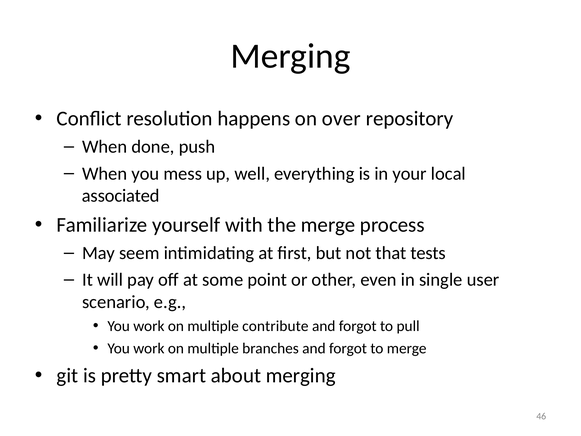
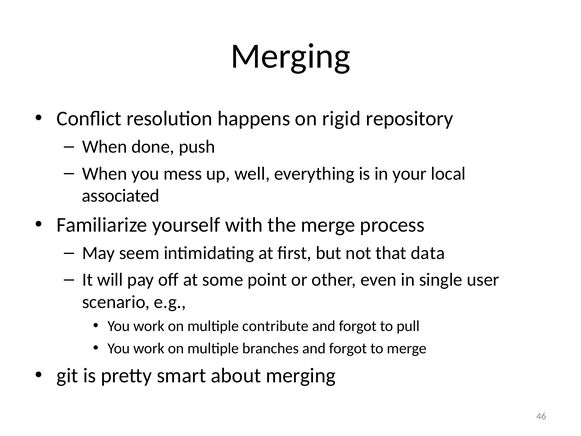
over: over -> rigid
tests: tests -> data
